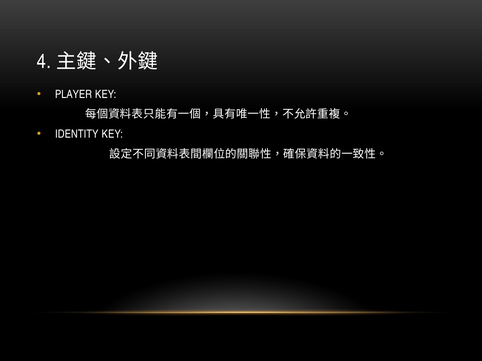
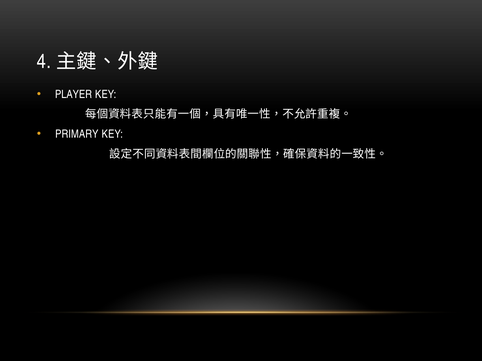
IDENTITY: IDENTITY -> PRIMARY
